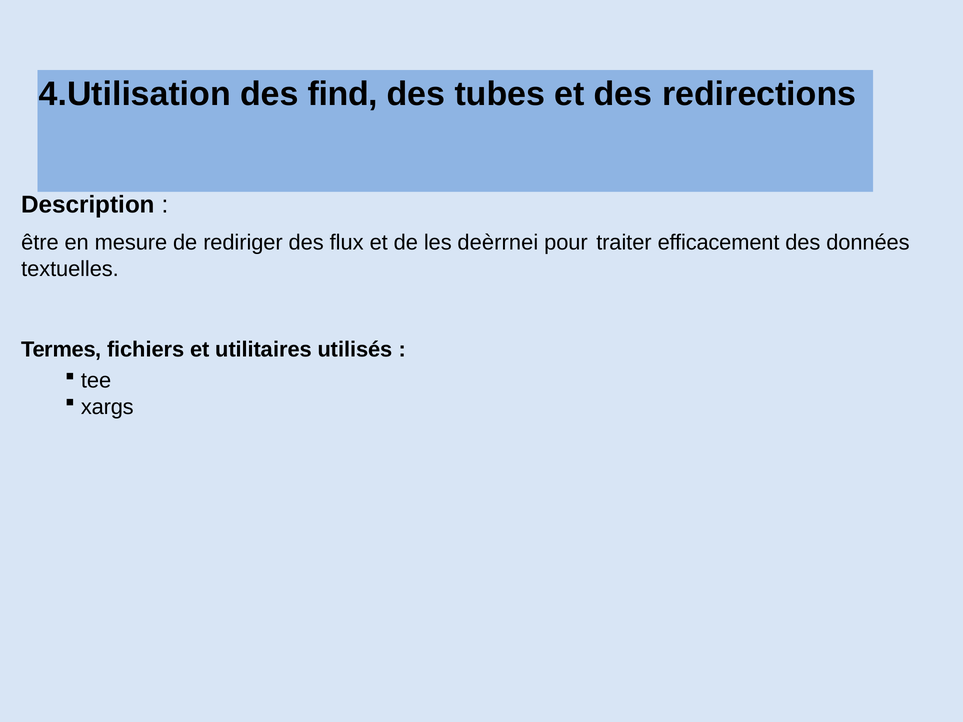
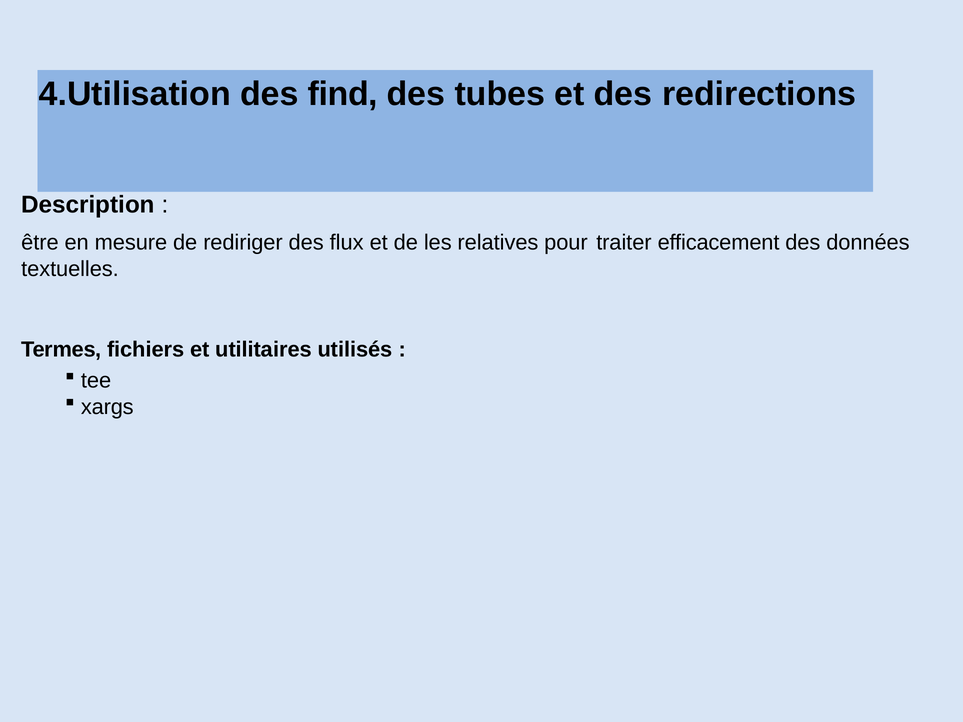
deèrrnei: deèrrnei -> relatives
